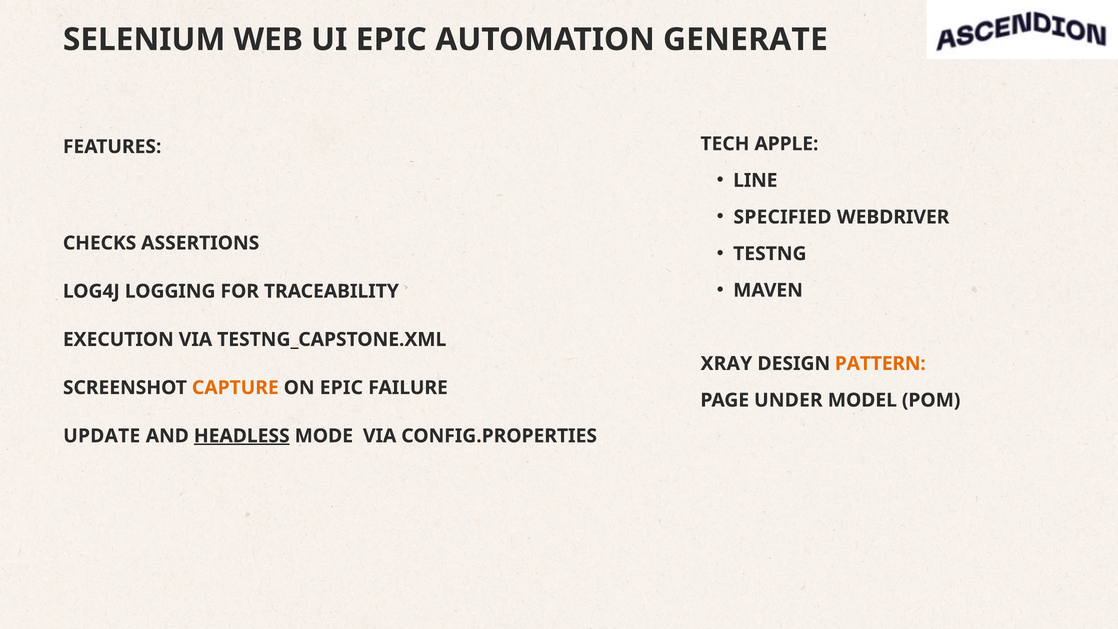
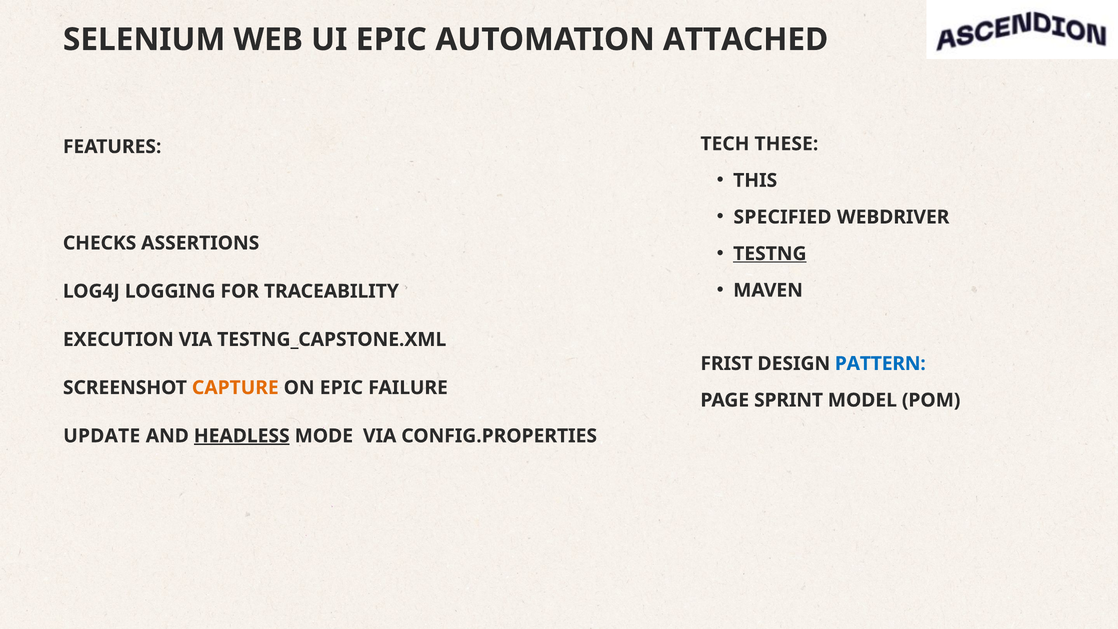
GENERATE: GENERATE -> ATTACHED
APPLE: APPLE -> THESE
LINE: LINE -> THIS
TESTNG underline: none -> present
XRAY: XRAY -> FRIST
PATTERN colour: orange -> blue
UNDER: UNDER -> SPRINT
